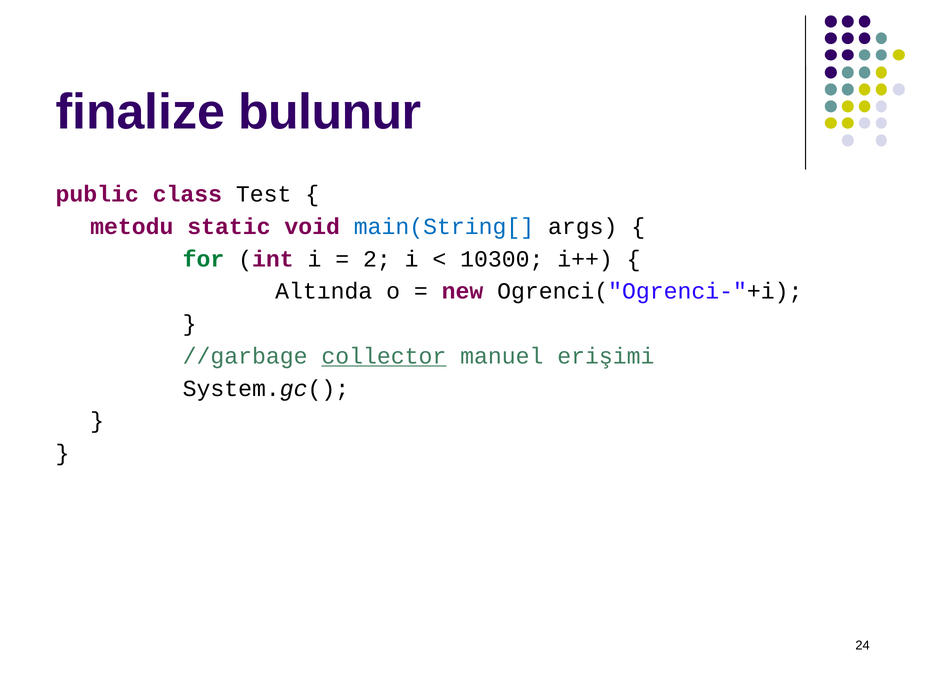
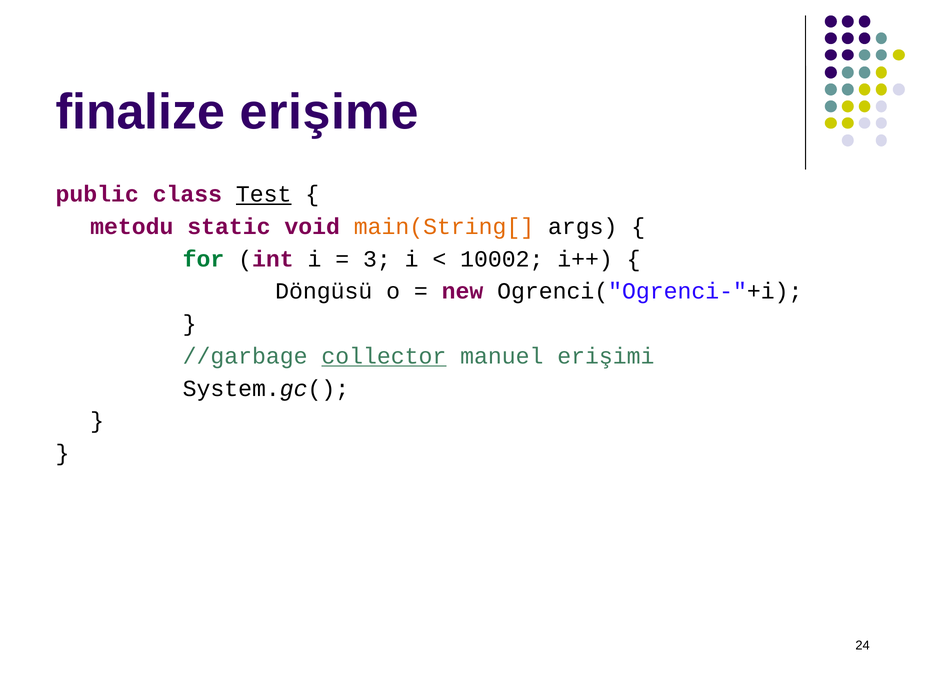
bulunur: bulunur -> erişime
Test underline: none -> present
main(String[ colour: blue -> orange
2: 2 -> 3
10300: 10300 -> 10002
Altında: Altında -> Döngüsü
